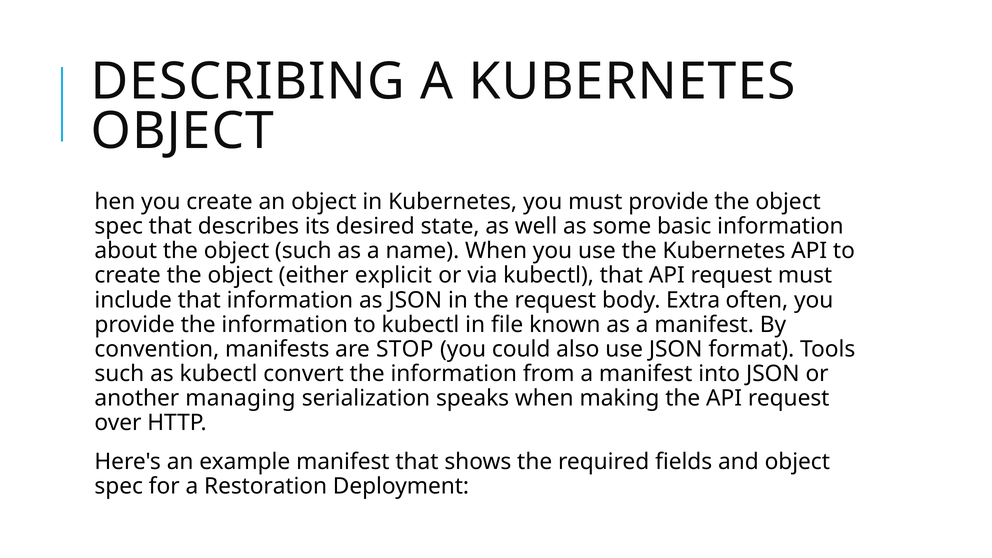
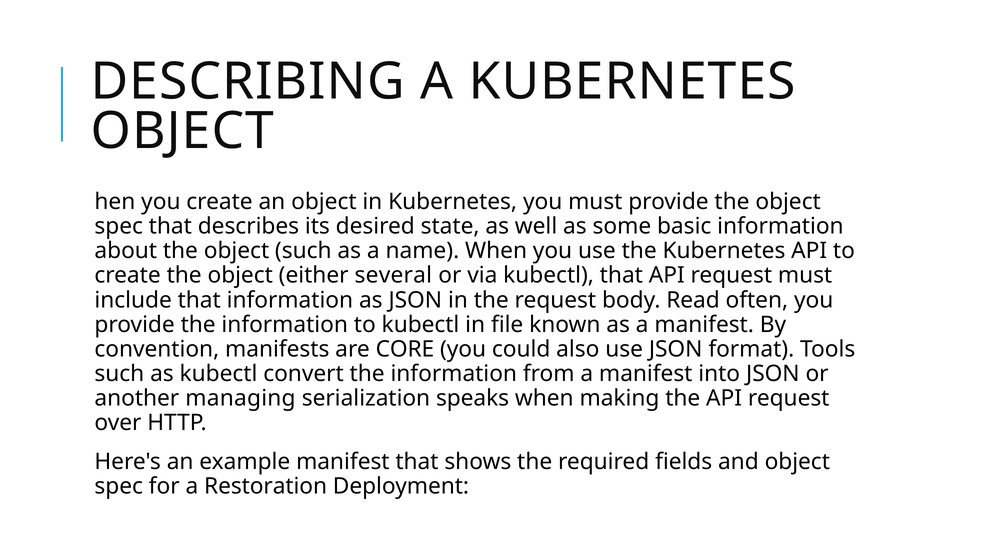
explicit: explicit -> several
Extra: Extra -> Read
STOP: STOP -> CORE
